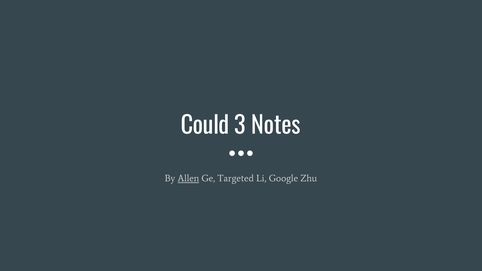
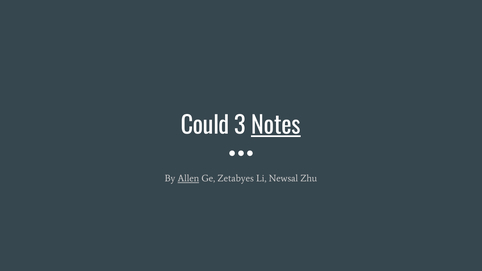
Notes underline: none -> present
Targeted: Targeted -> Zetabyes
Google: Google -> Newsal
